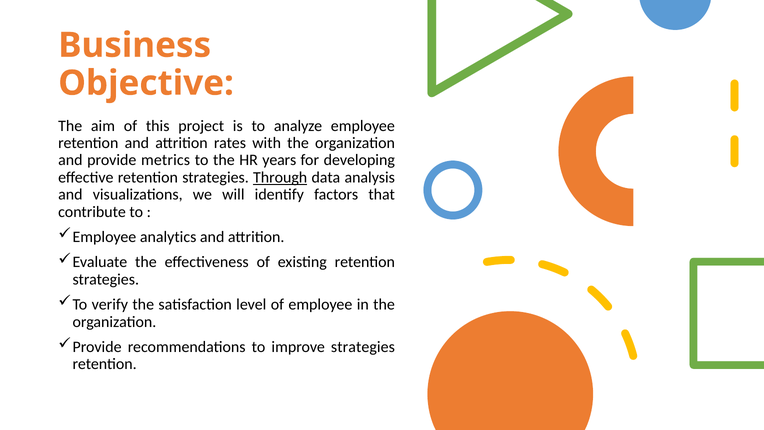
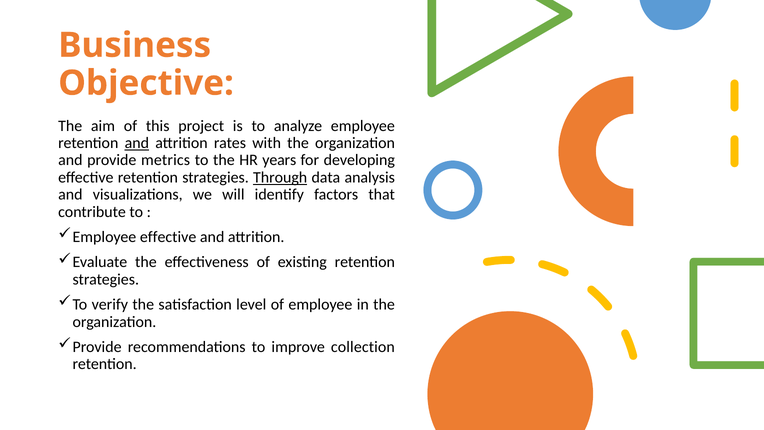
and at (137, 143) underline: none -> present
Employee analytics: analytics -> effective
improve strategies: strategies -> collection
